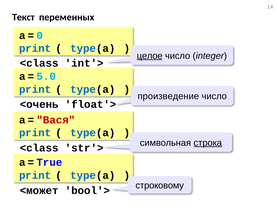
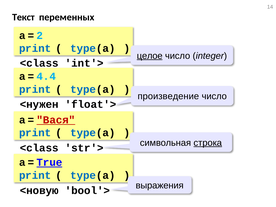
0: 0 -> 2
5.0: 5.0 -> 4.4
<очень: <очень -> <нужен
Вася underline: none -> present
True underline: none -> present
строковому: строковому -> выражения
<может: <может -> <новую
